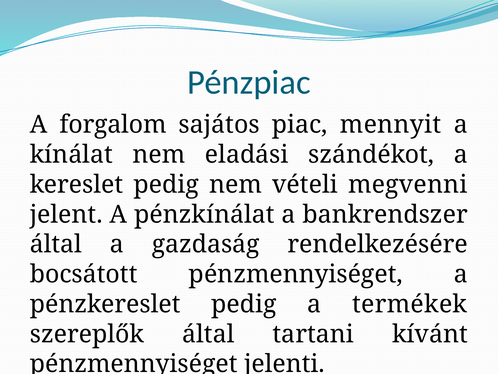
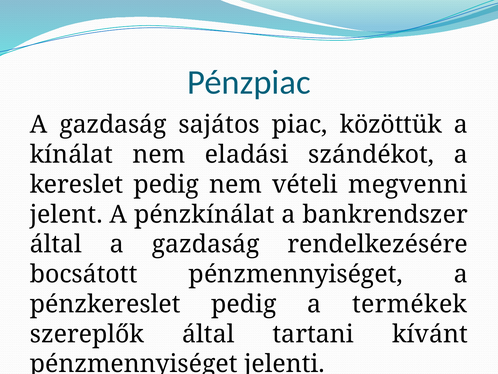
forgalom at (113, 125): forgalom -> gazdaság
mennyit: mennyit -> közöttük
